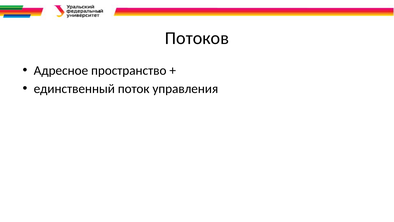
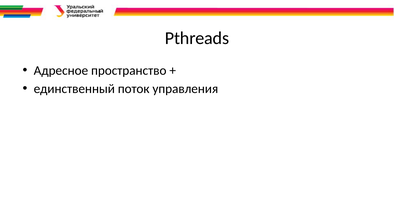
Потоков: Потоков -> Pthreads
